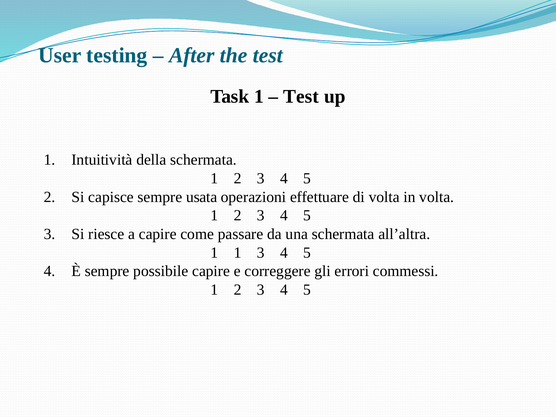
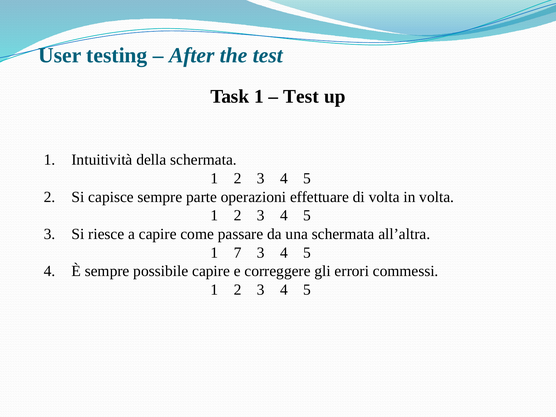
usata: usata -> parte
1 1: 1 -> 7
